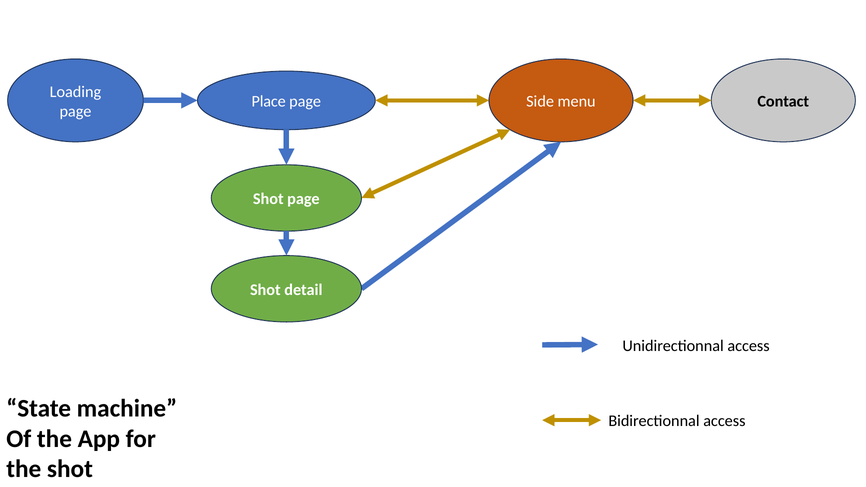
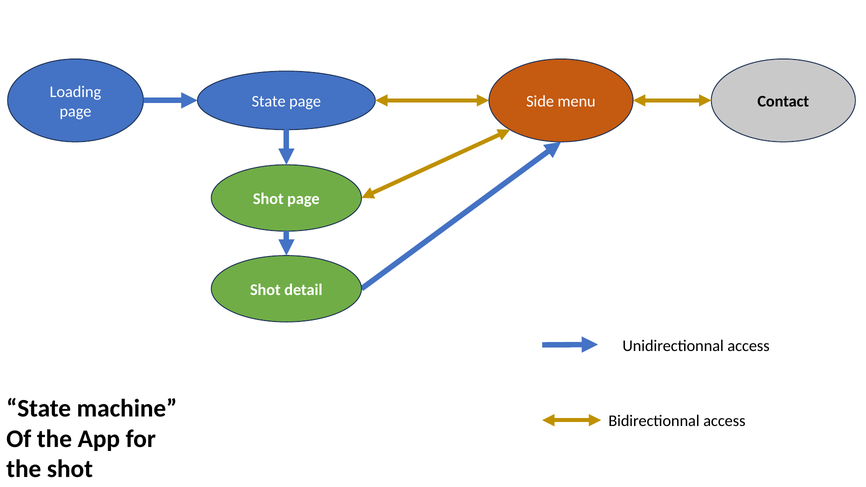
Place at (269, 102): Place -> State
